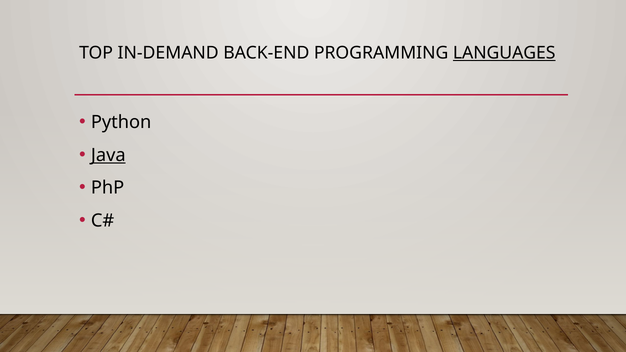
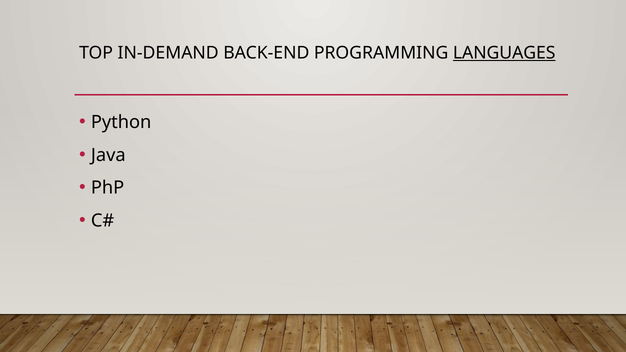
Java underline: present -> none
